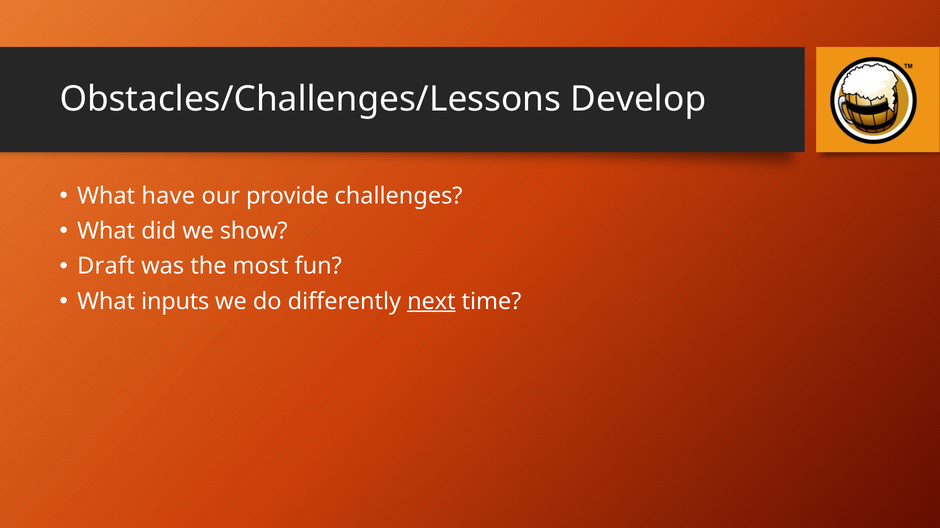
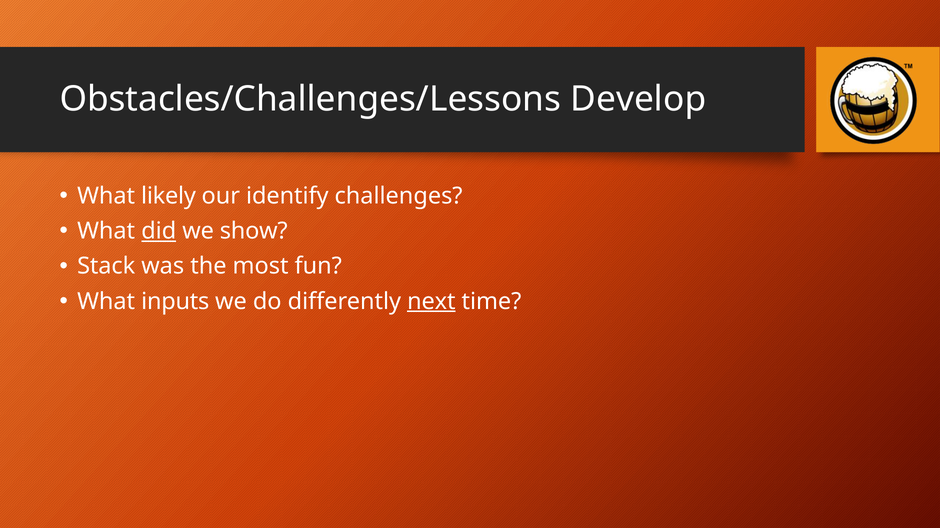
have: have -> likely
provide: provide -> identify
did underline: none -> present
Draft: Draft -> Stack
